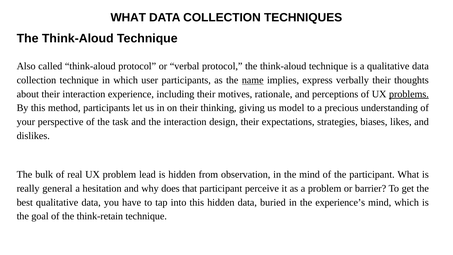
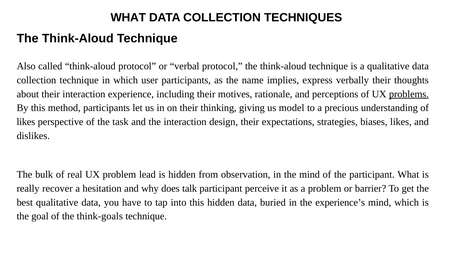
name underline: present -> none
your at (26, 122): your -> likes
general: general -> recover
that: that -> talk
think-retain: think-retain -> think-goals
